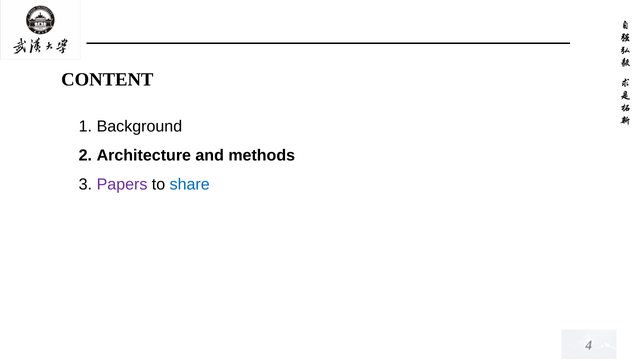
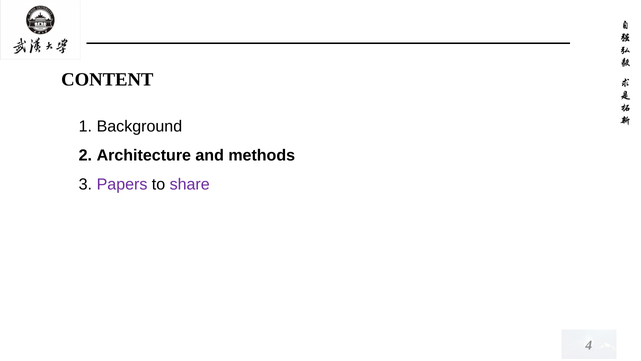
share colour: blue -> purple
